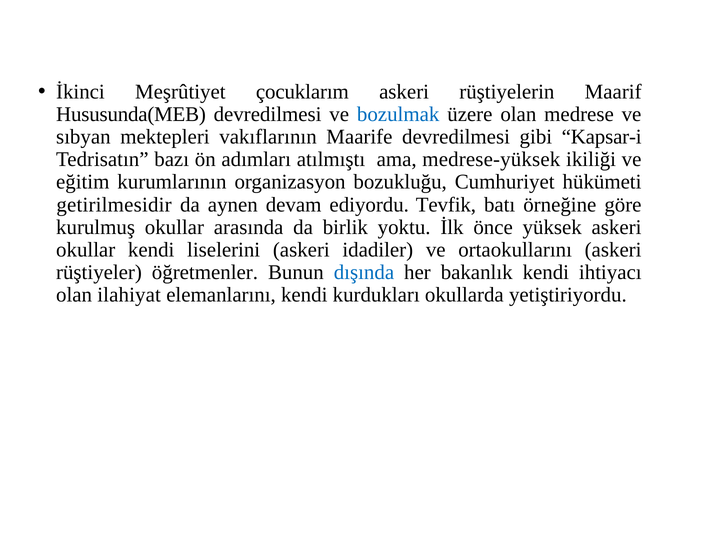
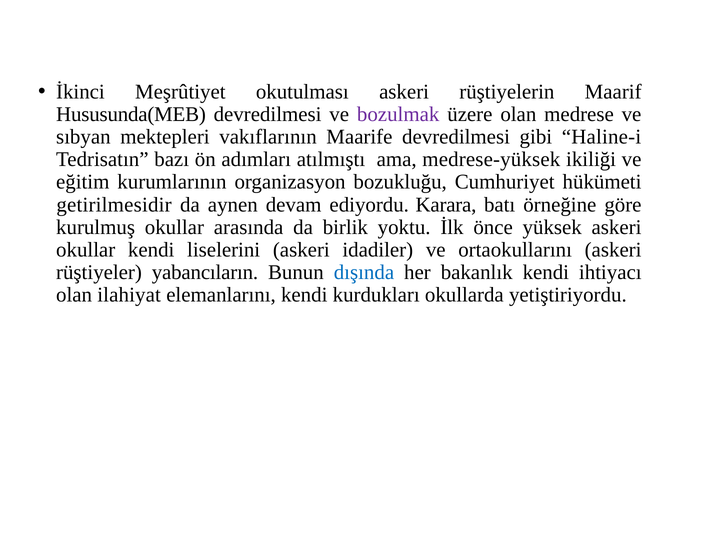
çocuklarım: çocuklarım -> okutulması
bozulmak colour: blue -> purple
Kapsar-i: Kapsar-i -> Haline-i
Tevfik: Tevfik -> Karara
öğretmenler: öğretmenler -> yabancıların
